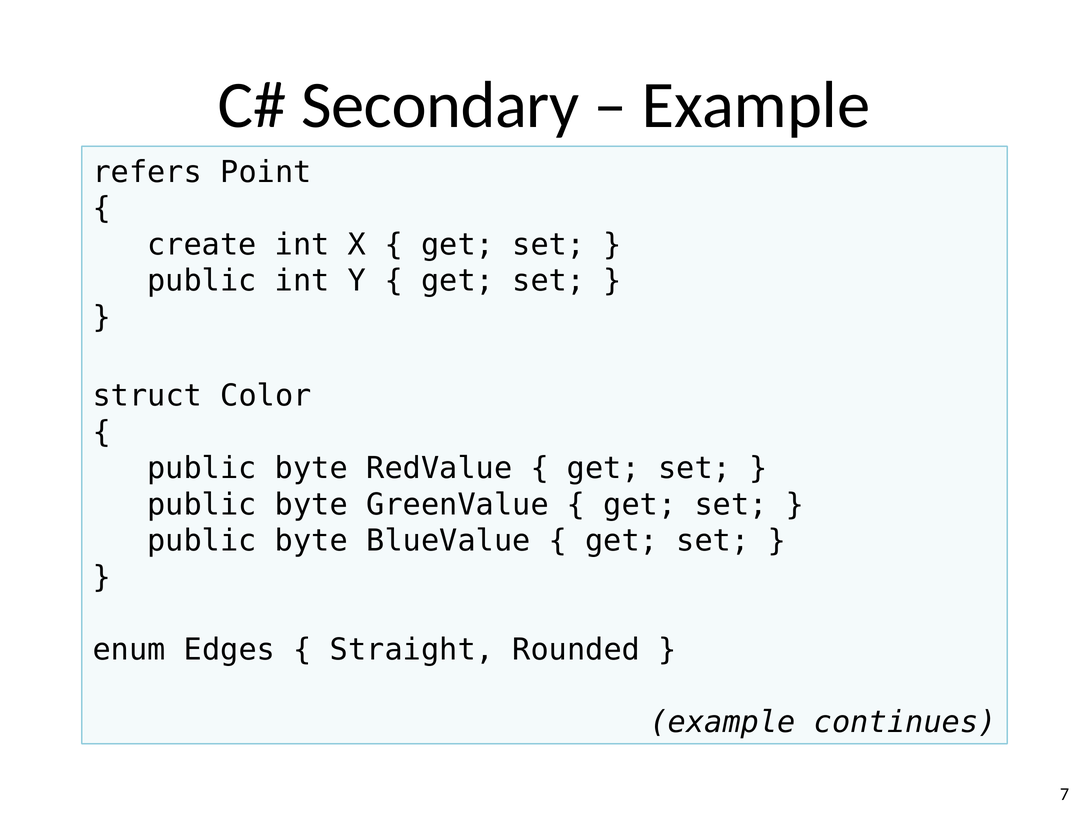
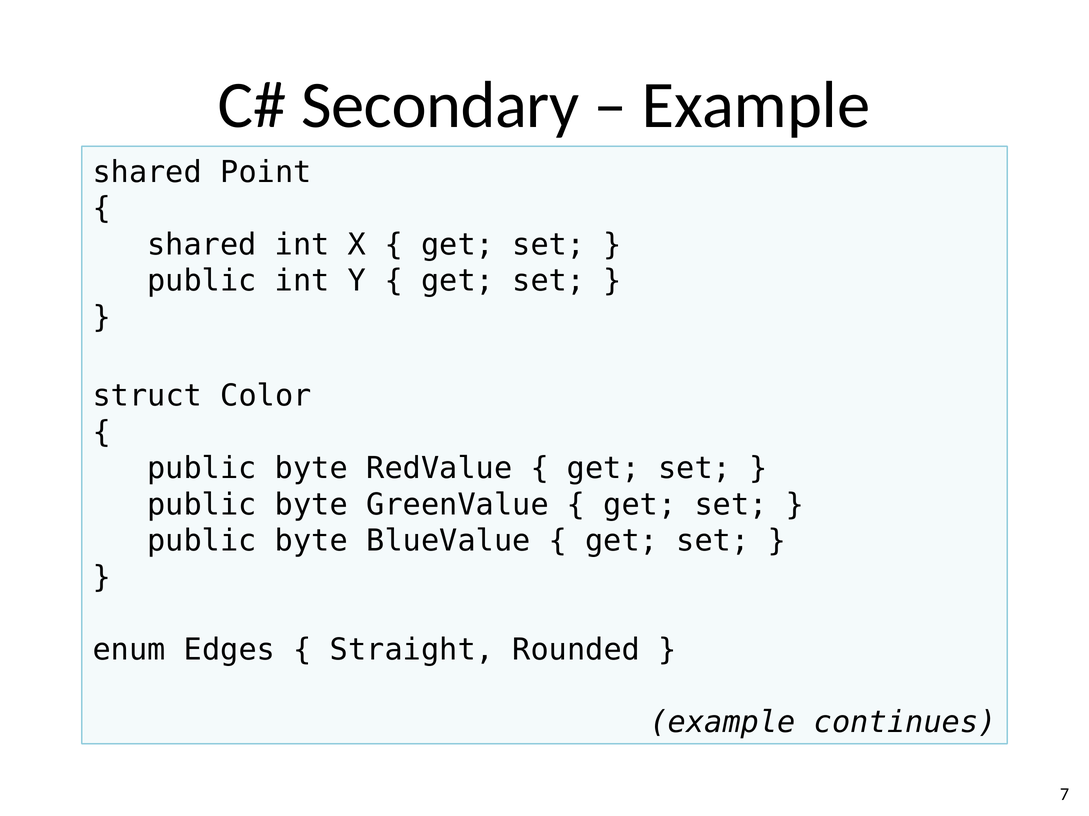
refers at (147, 172): refers -> shared
create at (202, 245): create -> shared
